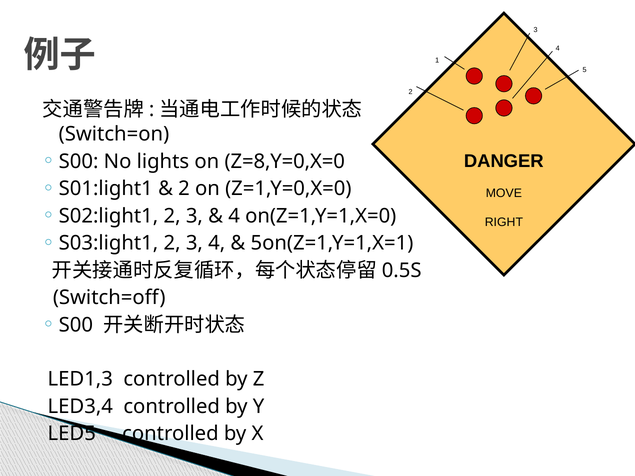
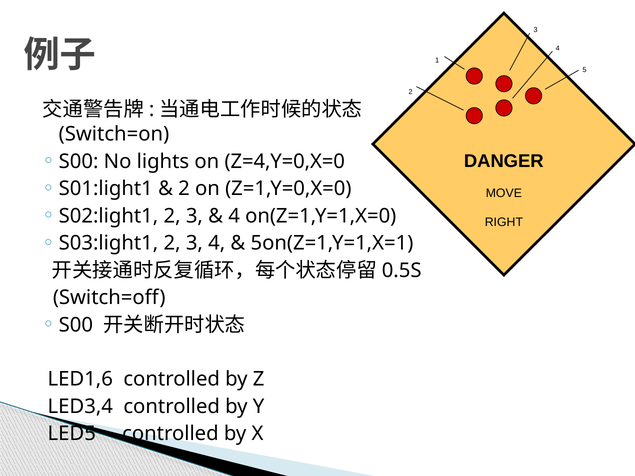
Z=8,Y=0,X=0: Z=8,Y=0,X=0 -> Z=4,Y=0,X=0
LED1,3: LED1,3 -> LED1,6
